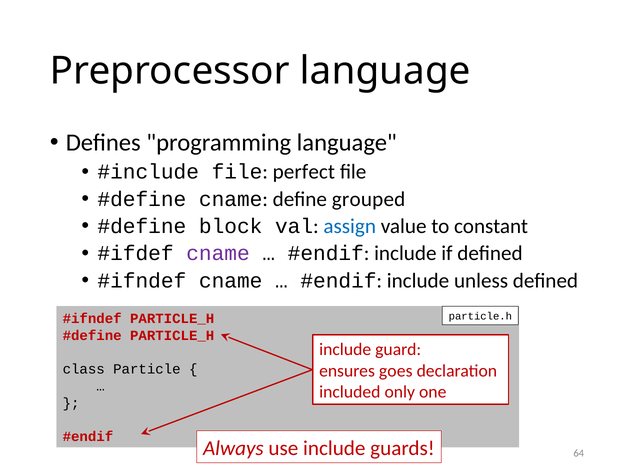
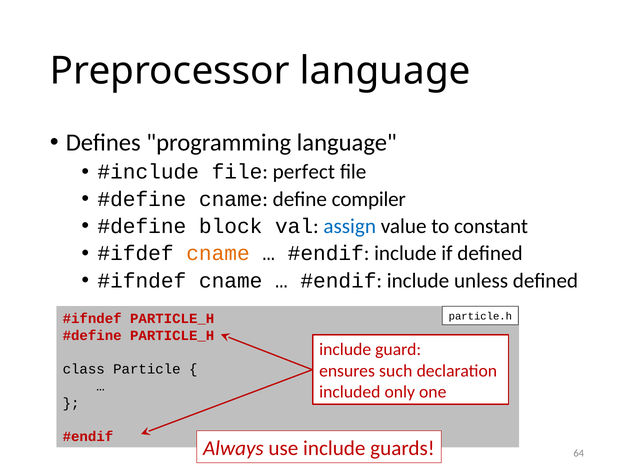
grouped: grouped -> compiler
cname at (218, 254) colour: purple -> orange
goes: goes -> such
